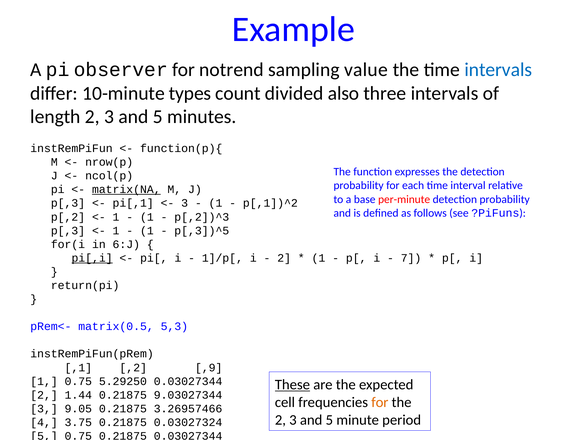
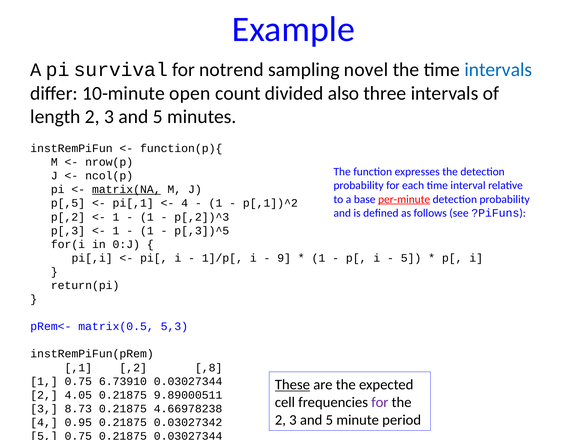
observer: observer -> survival
value: value -> novel
types: types -> open
per-minute underline: none -> present
p[,3 at (68, 203): p[,3 -> p[,5
3 at (185, 203): 3 -> 4
6:J: 6:J -> 0:J
pi[,i underline: present -> none
2 at (284, 258): 2 -> 9
7 at (411, 258): 7 -> 5
,9: ,9 -> ,8
5.29250: 5.29250 -> 6.73910
1.44: 1.44 -> 4.05
9.03027344: 9.03027344 -> 9.89000511
for at (380, 403) colour: orange -> purple
9.05: 9.05 -> 8.73
3.26957466: 3.26957466 -> 4.66978238
3.75: 3.75 -> 0.95
0.03027324: 0.03027324 -> 0.03027342
